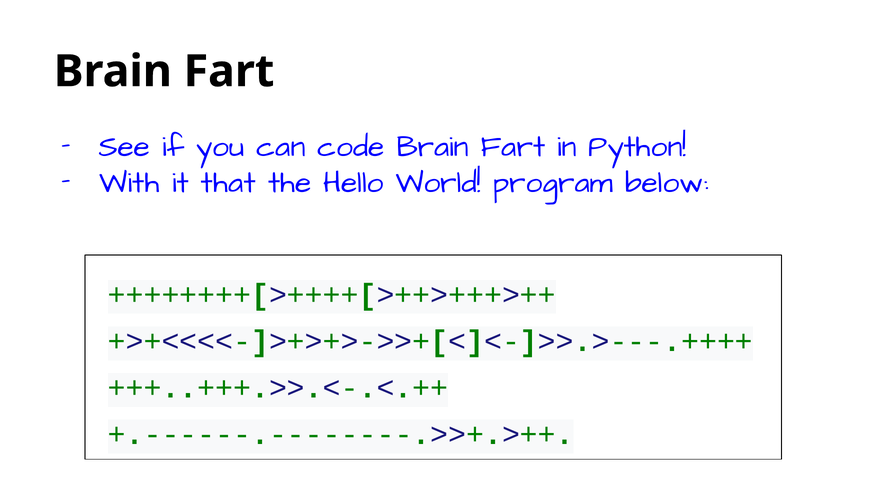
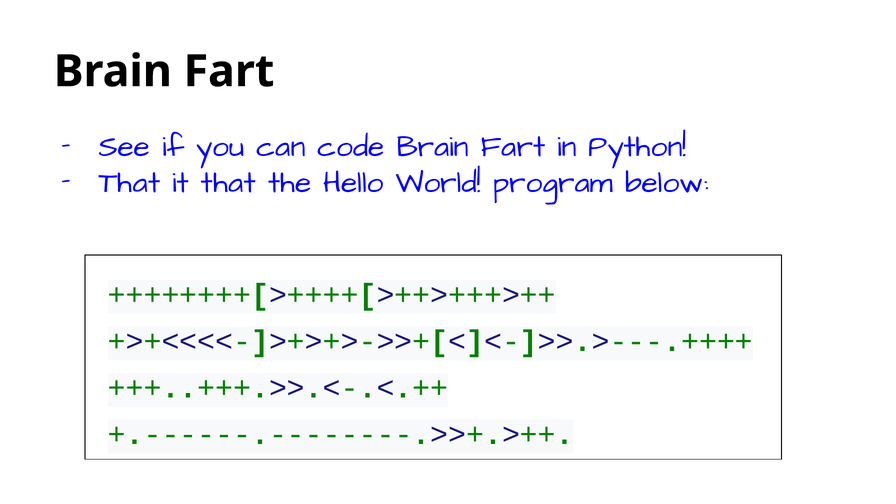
With at (129, 182): With -> That
